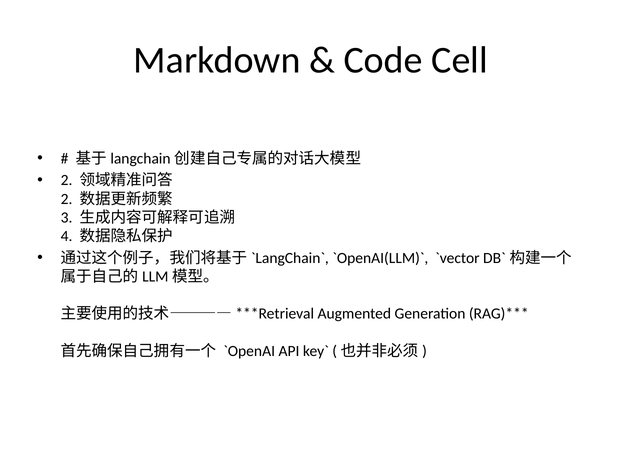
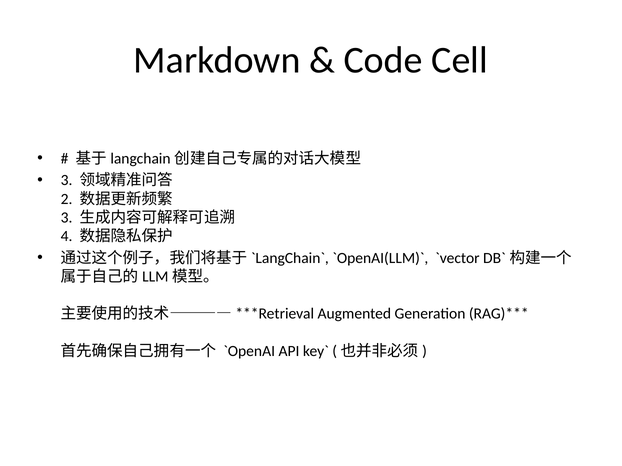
2 at (67, 180): 2 -> 3
